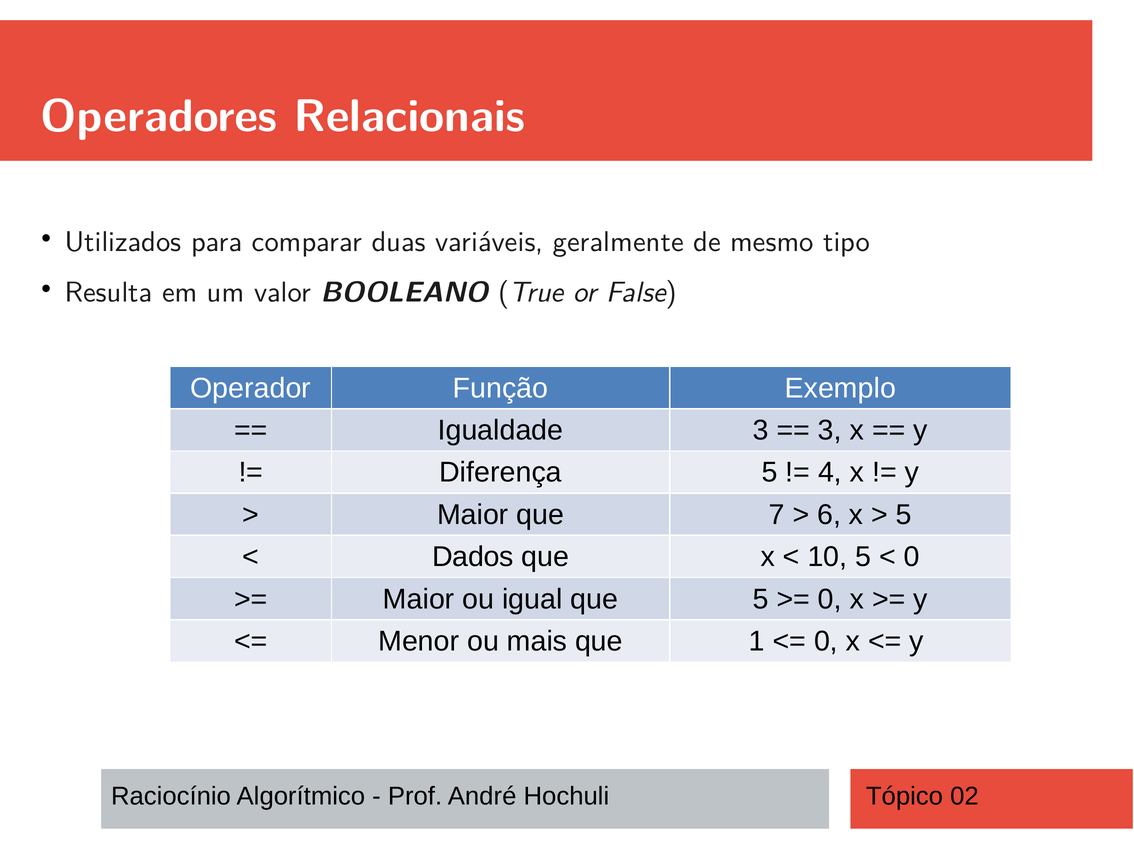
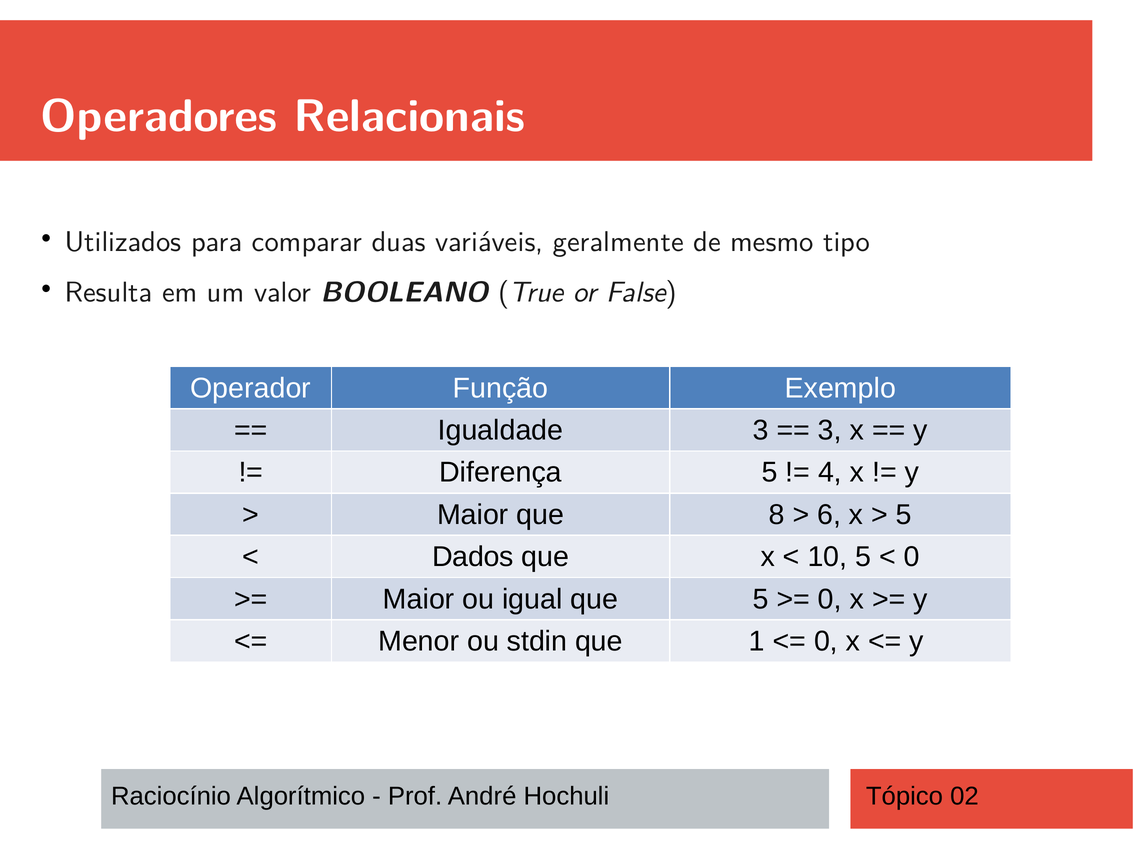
7: 7 -> 8
mais: mais -> stdin
